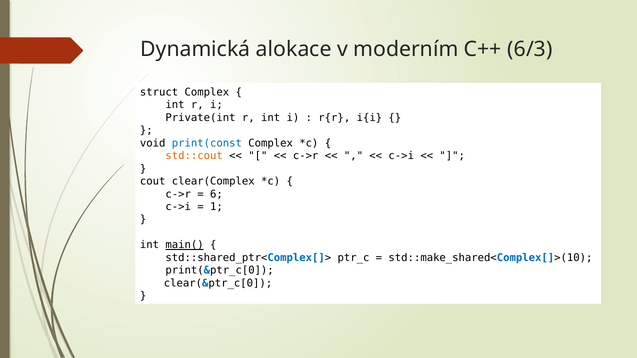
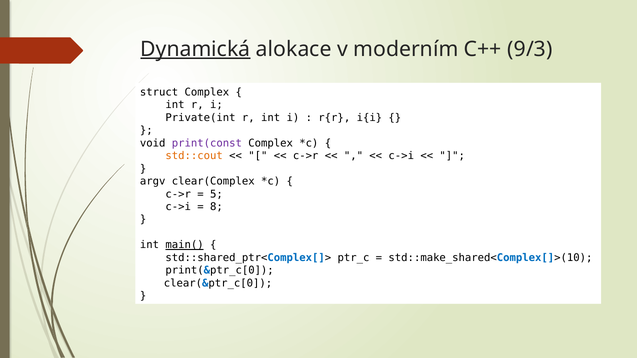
Dynamická underline: none -> present
6/3: 6/3 -> 9/3
print(const colour: blue -> purple
cout: cout -> argv
6: 6 -> 5
1: 1 -> 8
